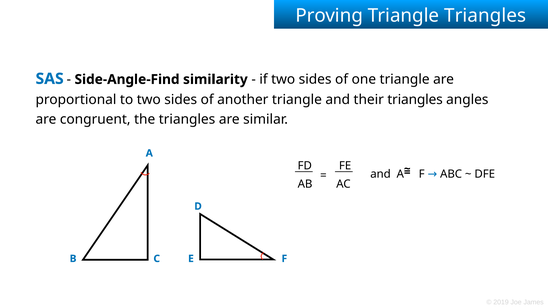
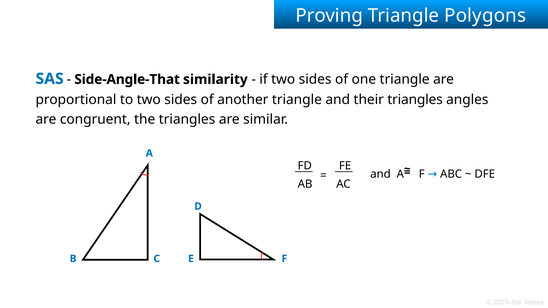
Triangle Triangles: Triangles -> Polygons
Side-Angle-Find: Side-Angle-Find -> Side-Angle-That
